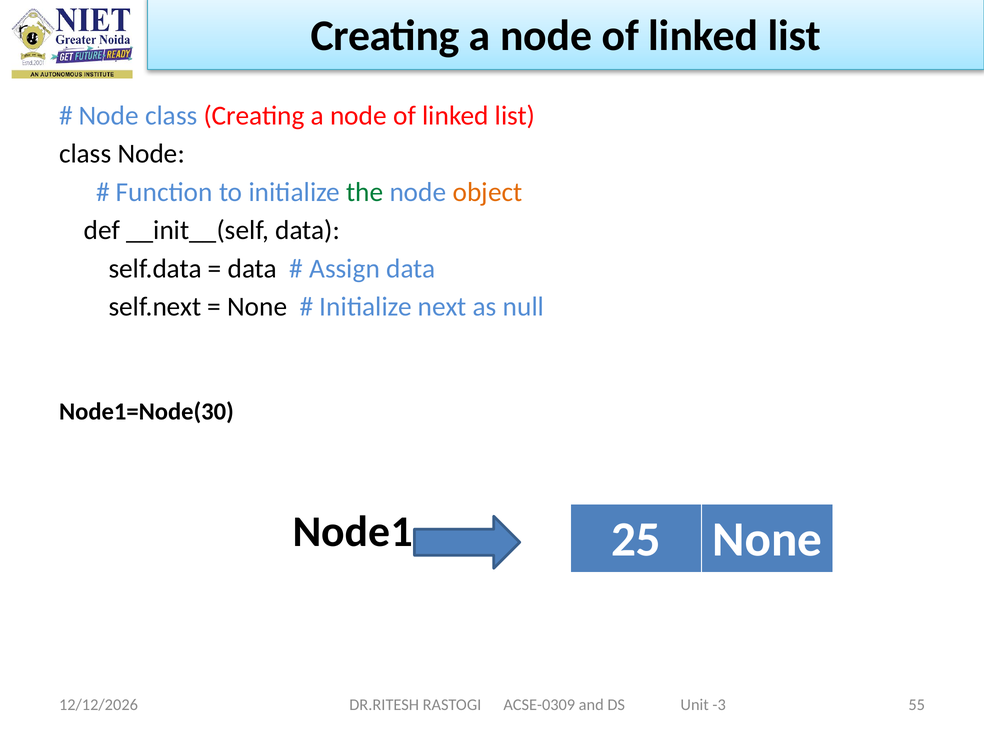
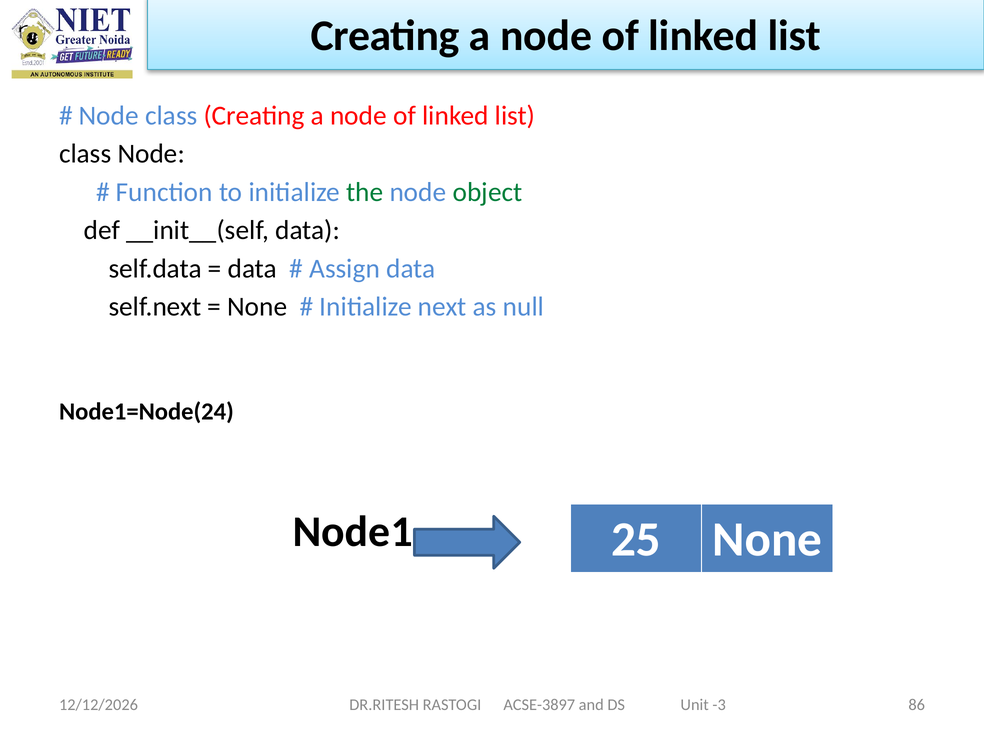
object colour: orange -> green
Node1=Node(30: Node1=Node(30 -> Node1=Node(24
ACSE-0309: ACSE-0309 -> ACSE-3897
55: 55 -> 86
